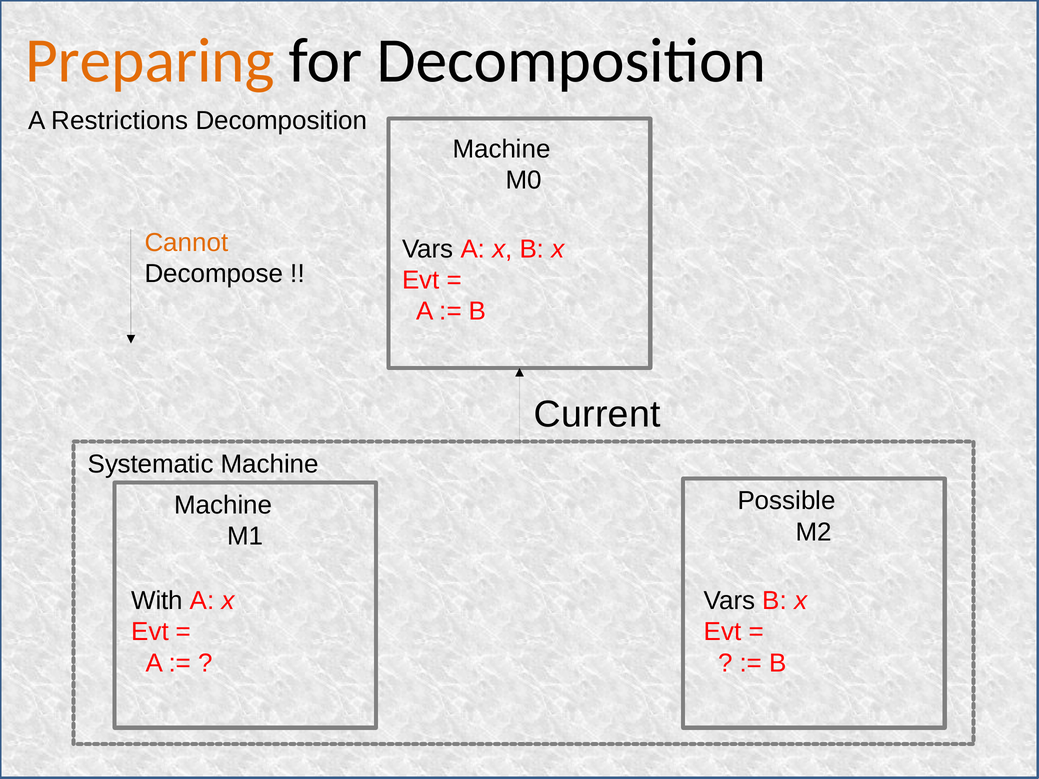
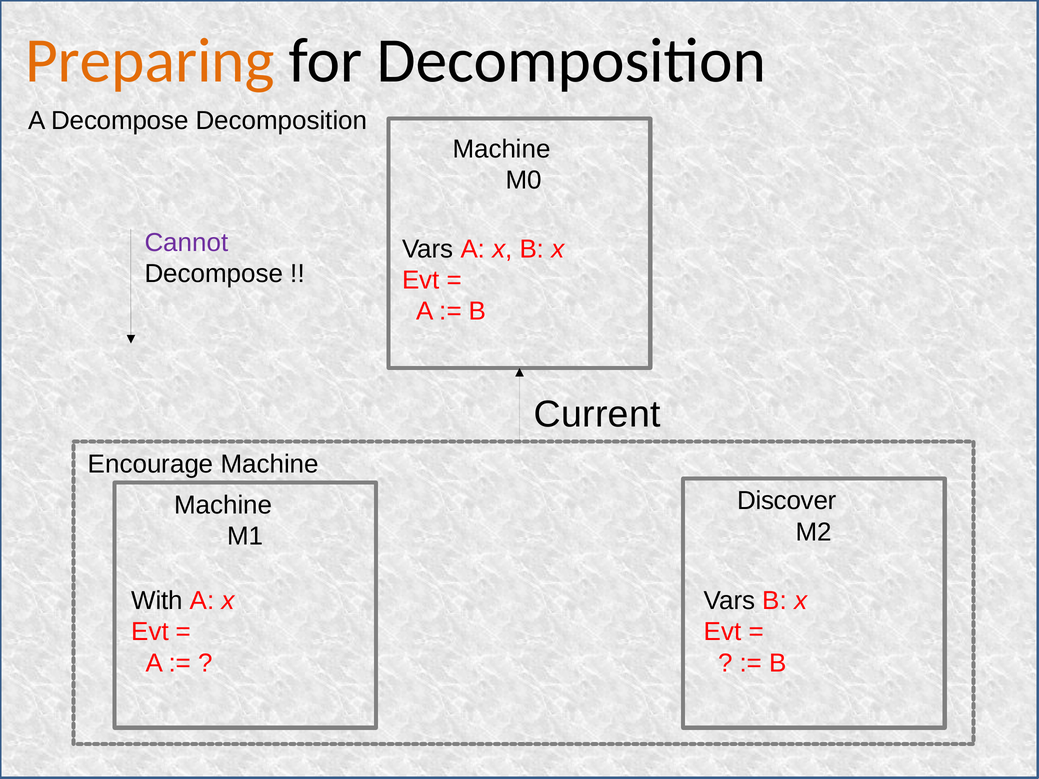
A Restrictions: Restrictions -> Decompose
Cannot colour: orange -> purple
Systematic: Systematic -> Encourage
Possible: Possible -> Discover
